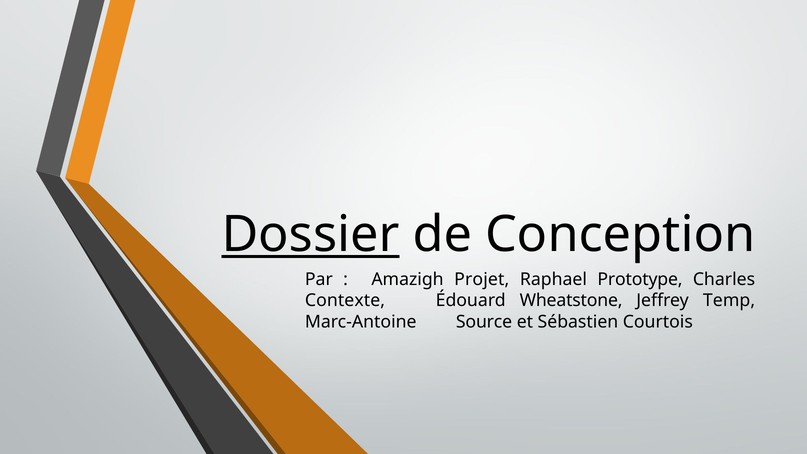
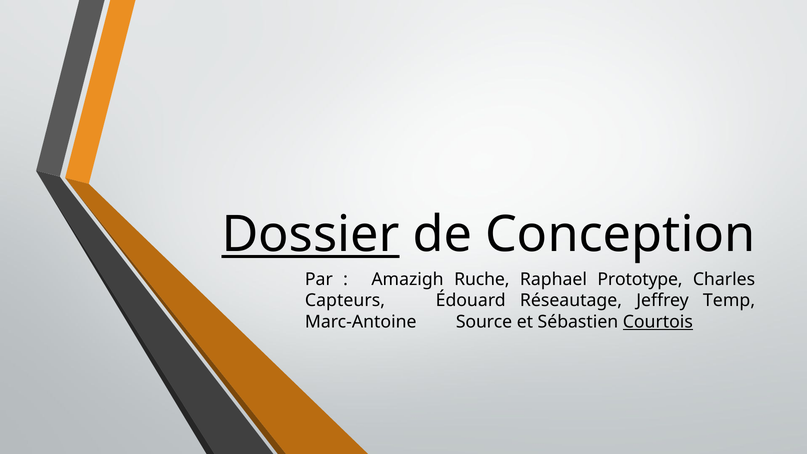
Projet: Projet -> Ruche
Contexte: Contexte -> Capteurs
Wheatstone: Wheatstone -> Réseautage
Courtois underline: none -> present
